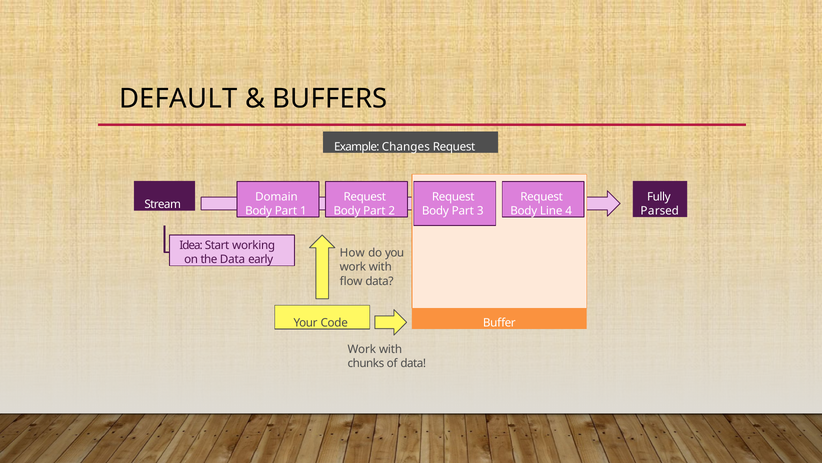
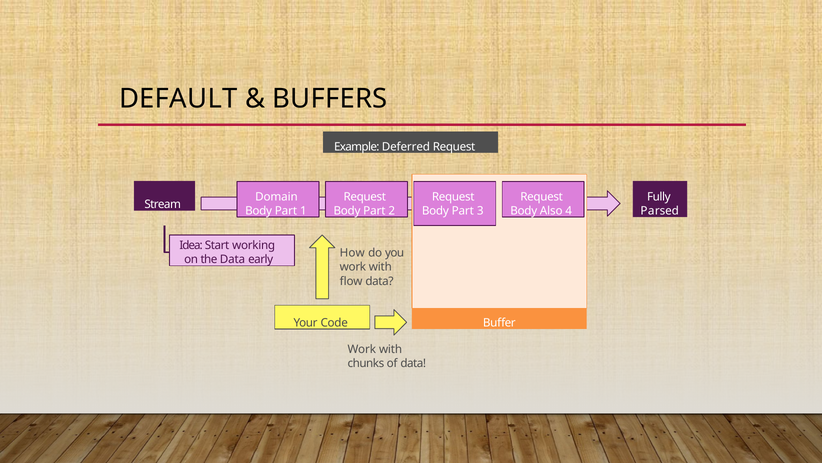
Changes: Changes -> Deferred
Line: Line -> Also
